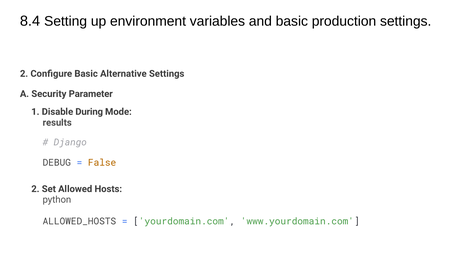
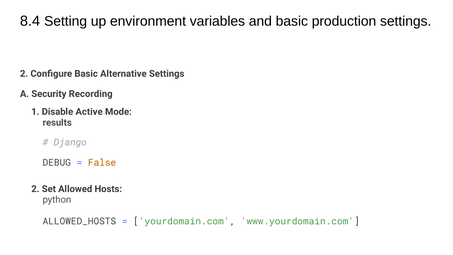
Parameter: Parameter -> Recording
During: During -> Active
